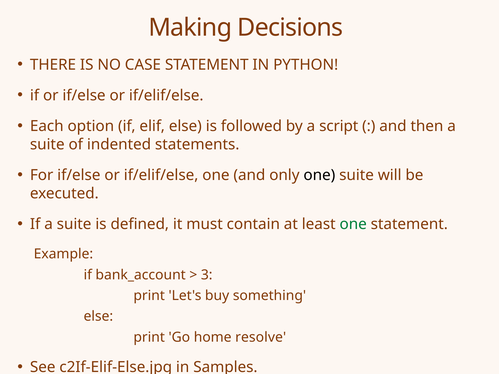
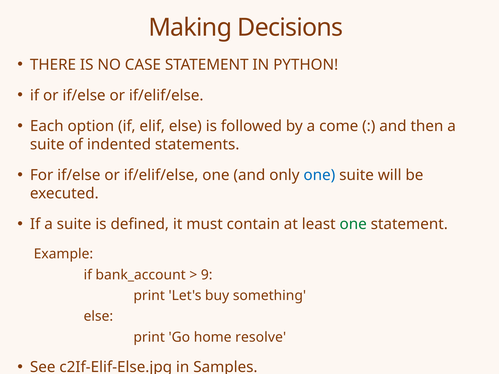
script: script -> come
one at (319, 175) colour: black -> blue
3: 3 -> 9
